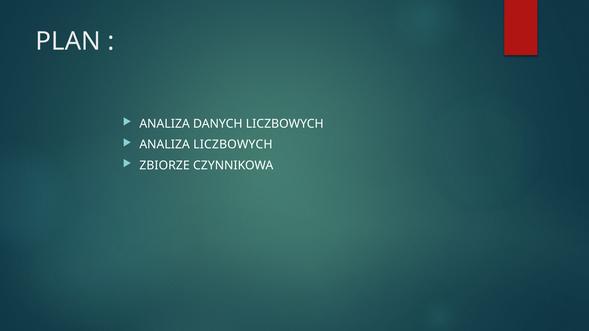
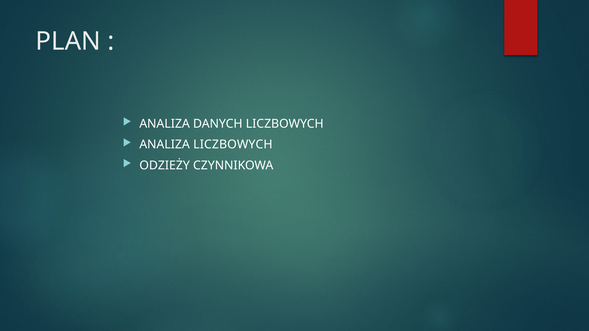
ZBIORZE: ZBIORZE -> ODZIEŻY
